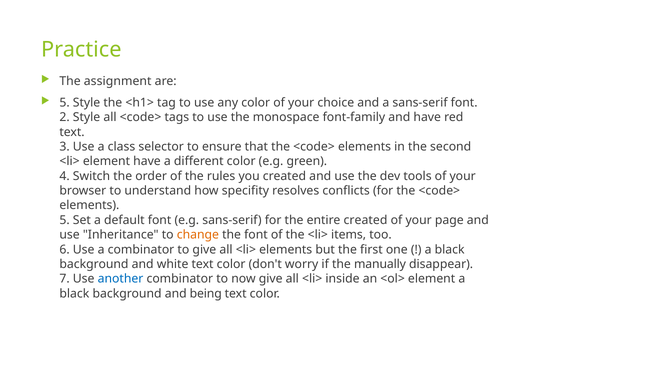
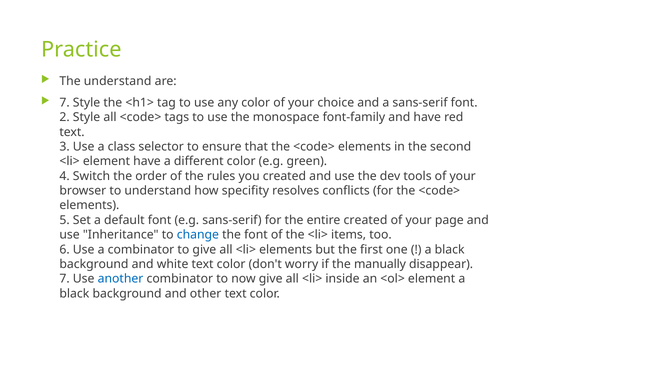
The assignment: assignment -> understand
5 at (65, 103): 5 -> 7
change colour: orange -> blue
being: being -> other
